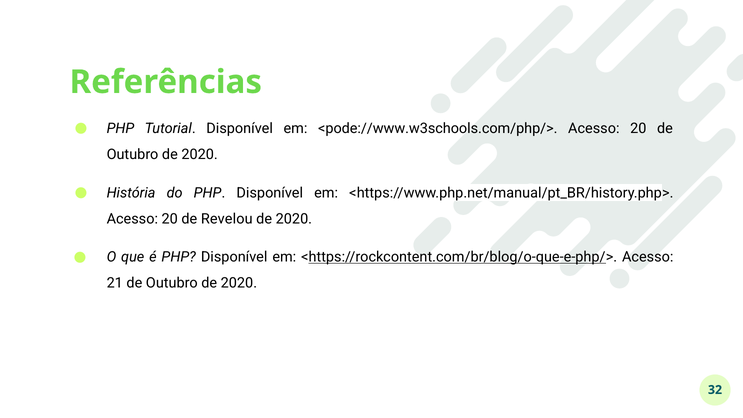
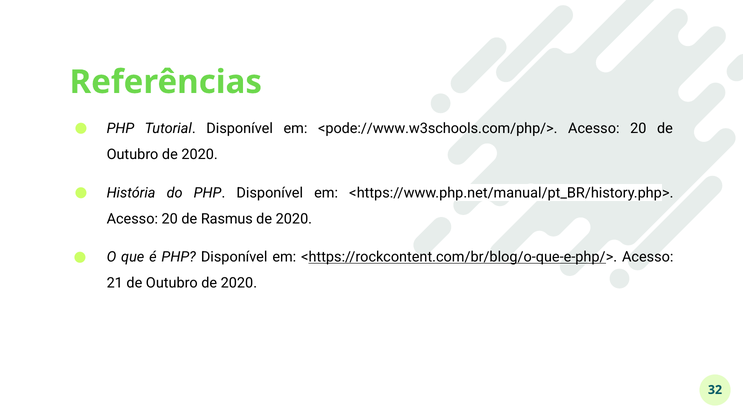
Revelou: Revelou -> Rasmus
